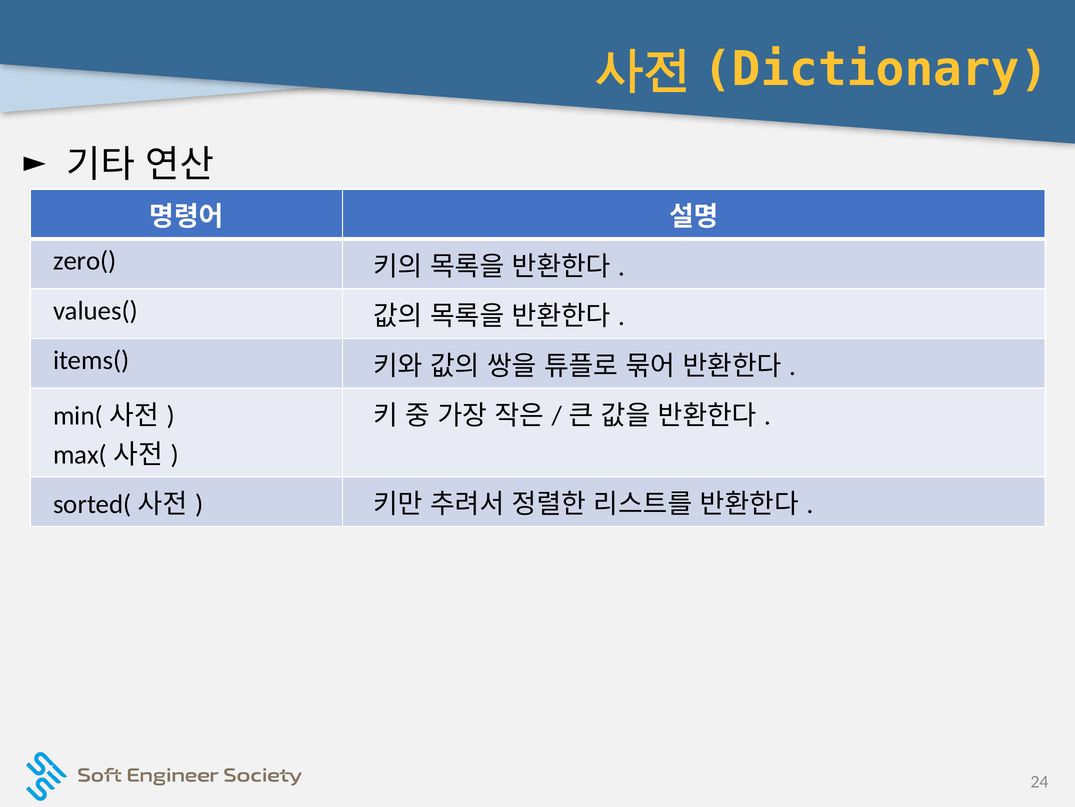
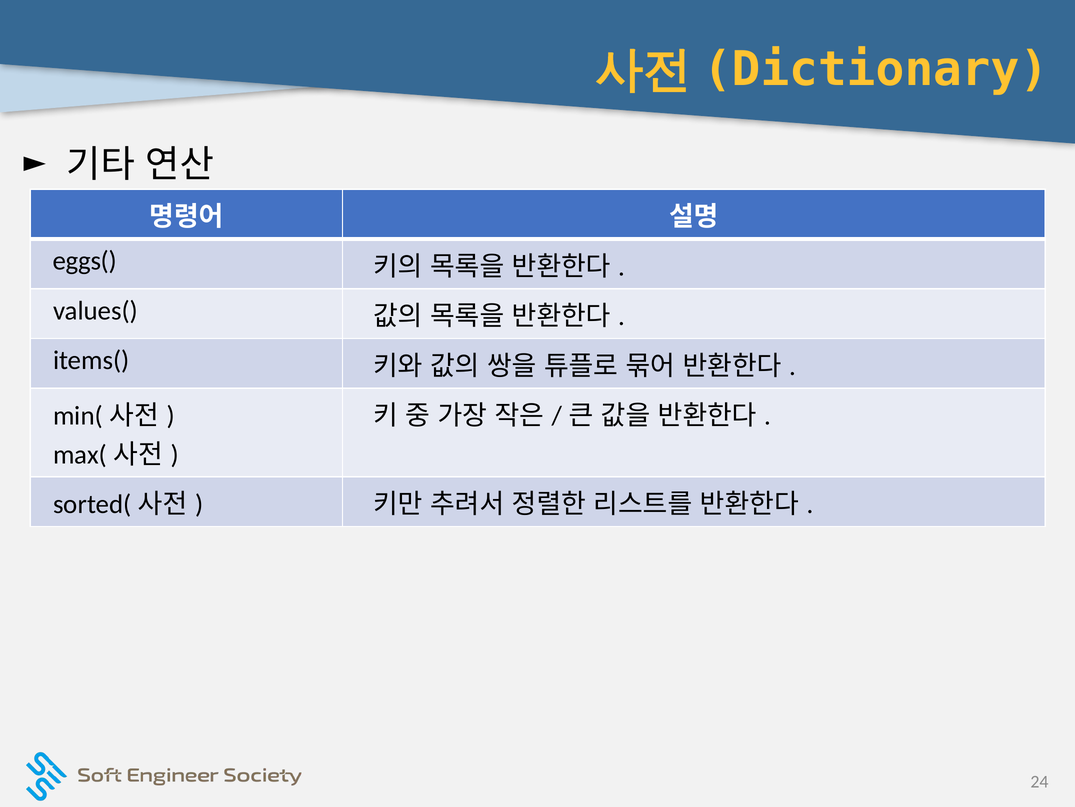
zero(: zero( -> eggs(
